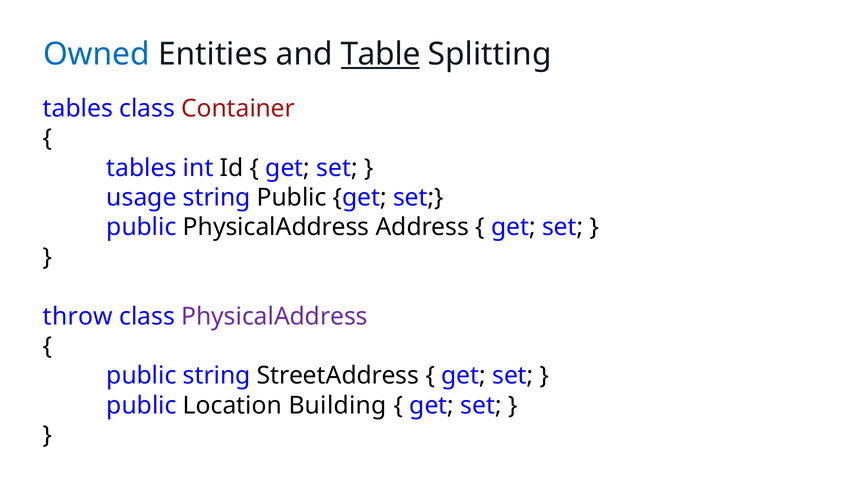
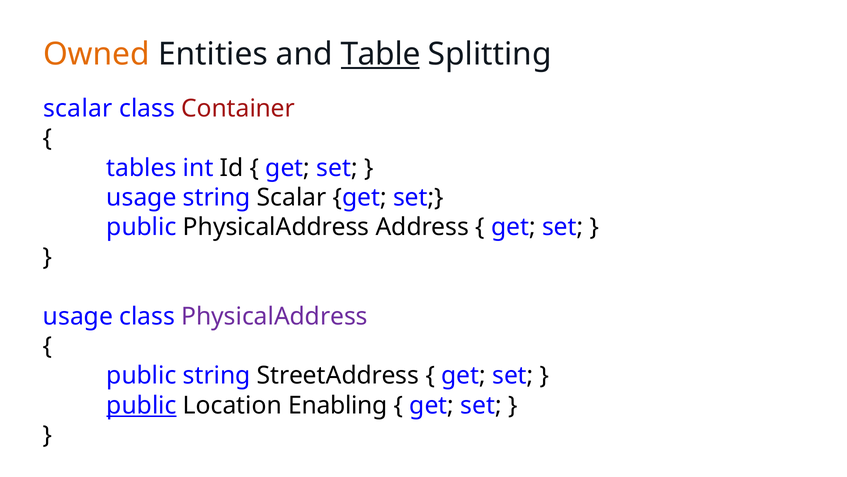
Owned colour: blue -> orange
tables at (78, 108): tables -> scalar
string Public: Public -> Scalar
throw at (78, 316): throw -> usage
public at (142, 405) underline: none -> present
Building: Building -> Enabling
